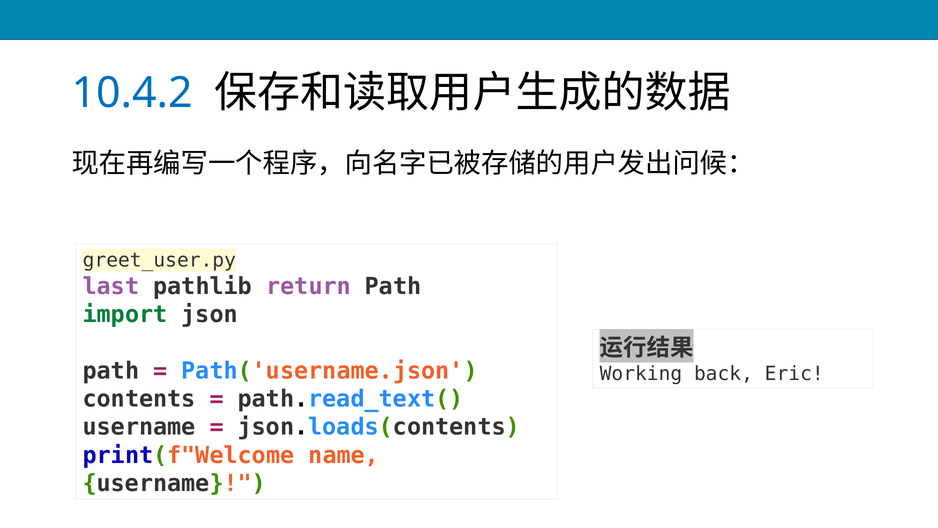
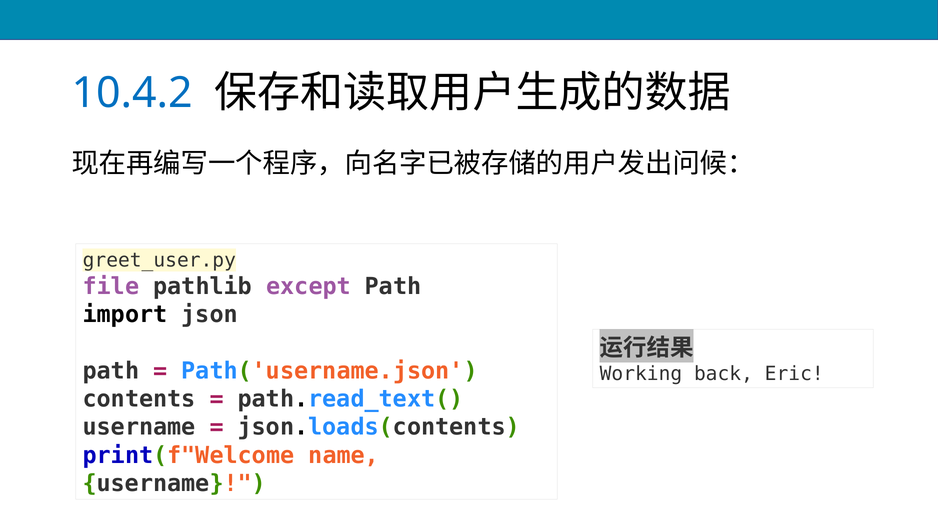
last: last -> file
return: return -> except
import colour: green -> black
